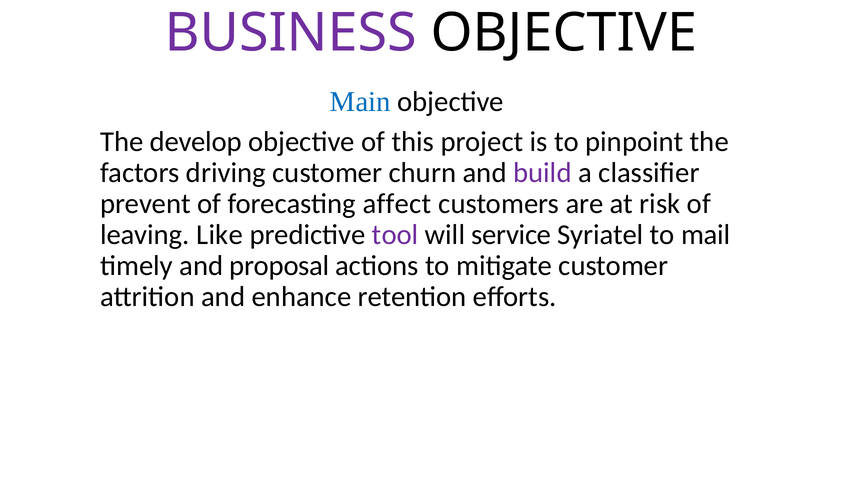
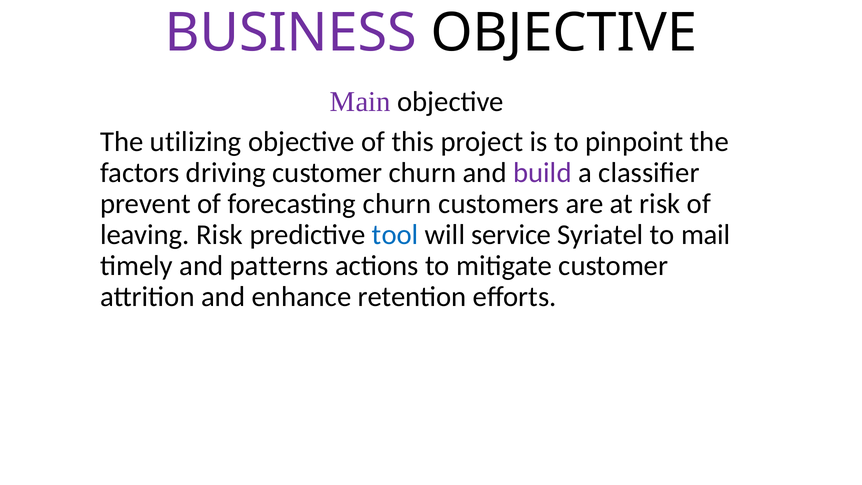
Main colour: blue -> purple
develop: develop -> utilizing
forecasting affect: affect -> churn
leaving Like: Like -> Risk
tool colour: purple -> blue
proposal: proposal -> patterns
